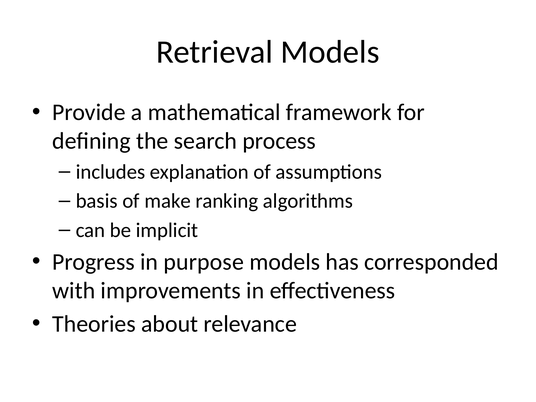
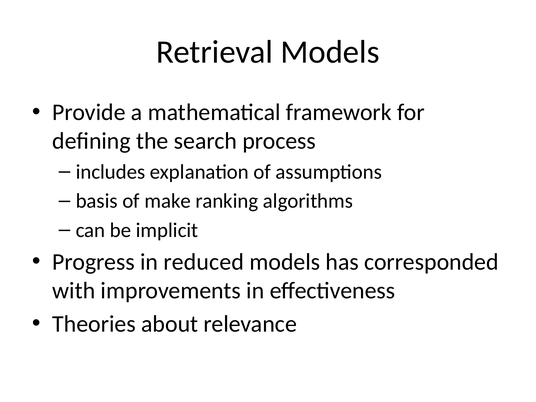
purpose: purpose -> reduced
